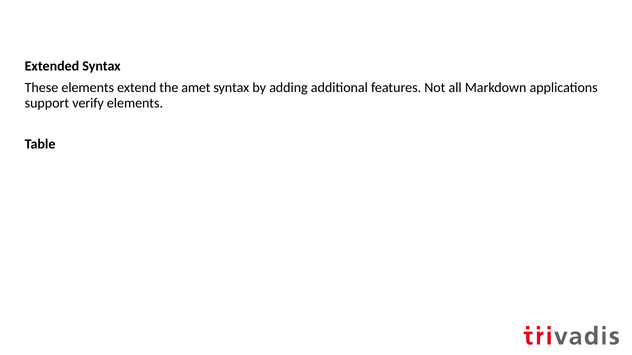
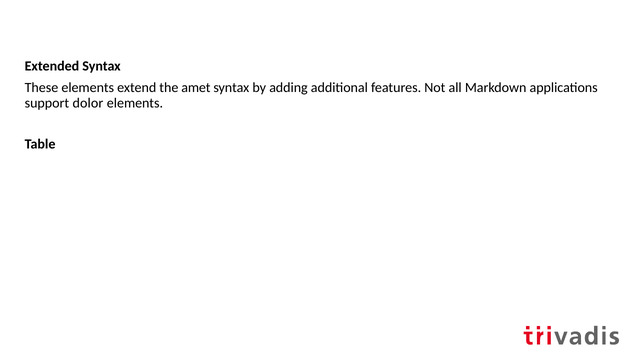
verify: verify -> dolor
